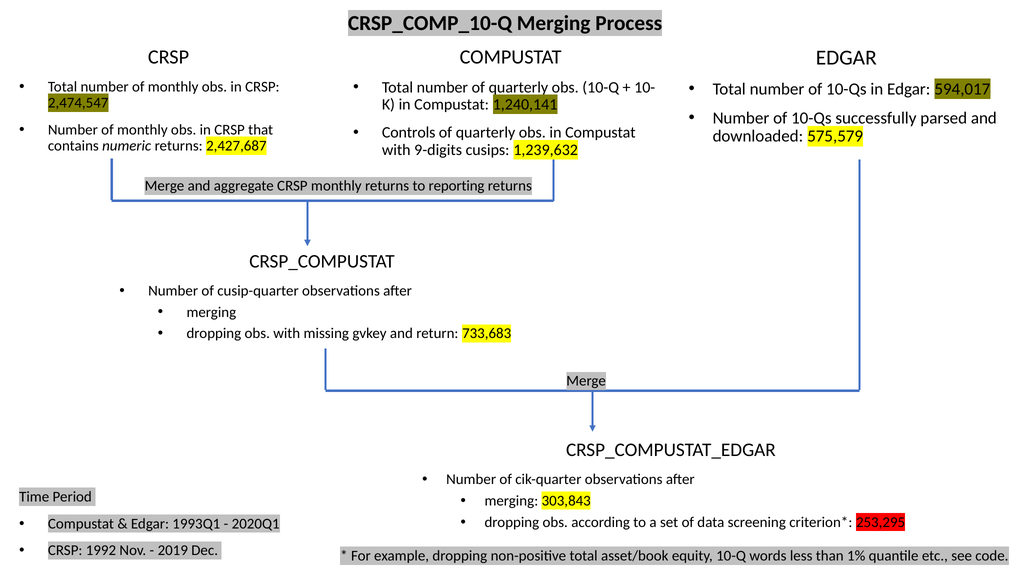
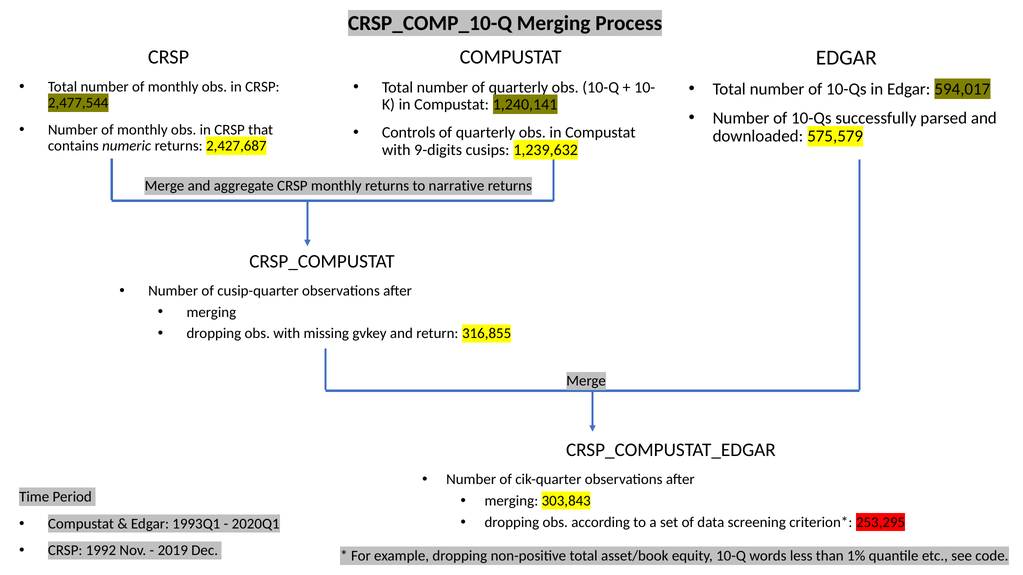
2,474,547: 2,474,547 -> 2,477,544
reporting: reporting -> narrative
733,683: 733,683 -> 316,855
